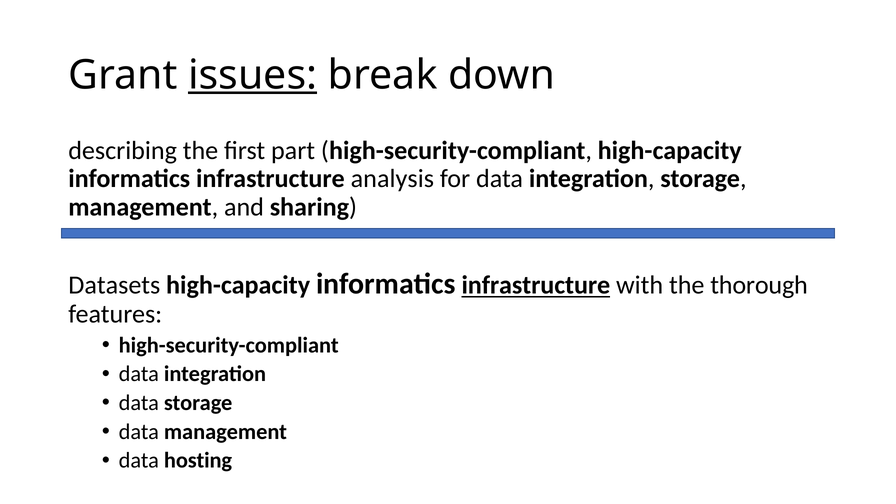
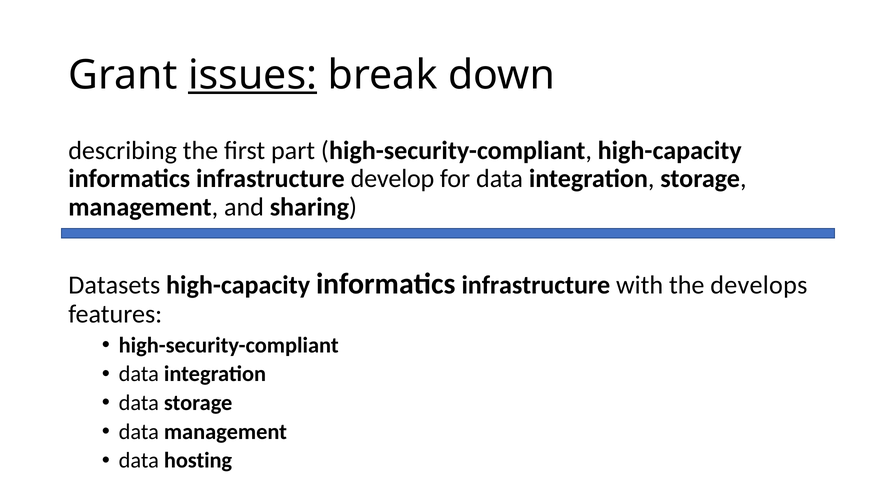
analysis: analysis -> develop
infrastructure at (536, 285) underline: present -> none
thorough: thorough -> develops
